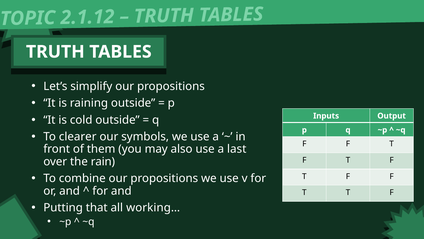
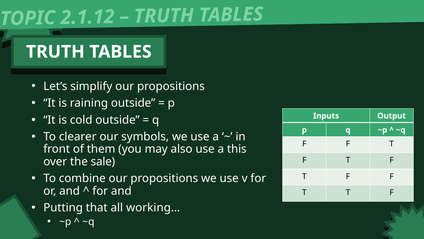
last: last -> this
rain: rain -> sale
